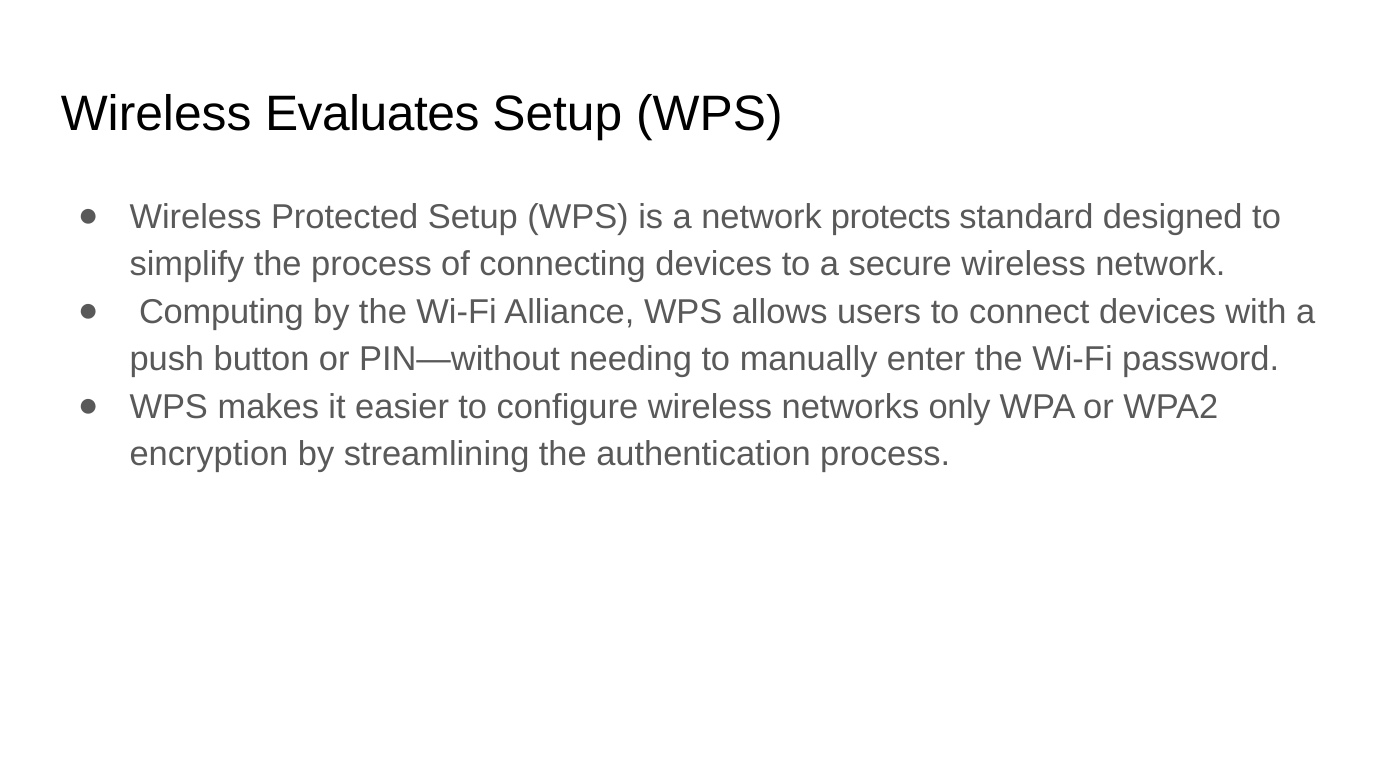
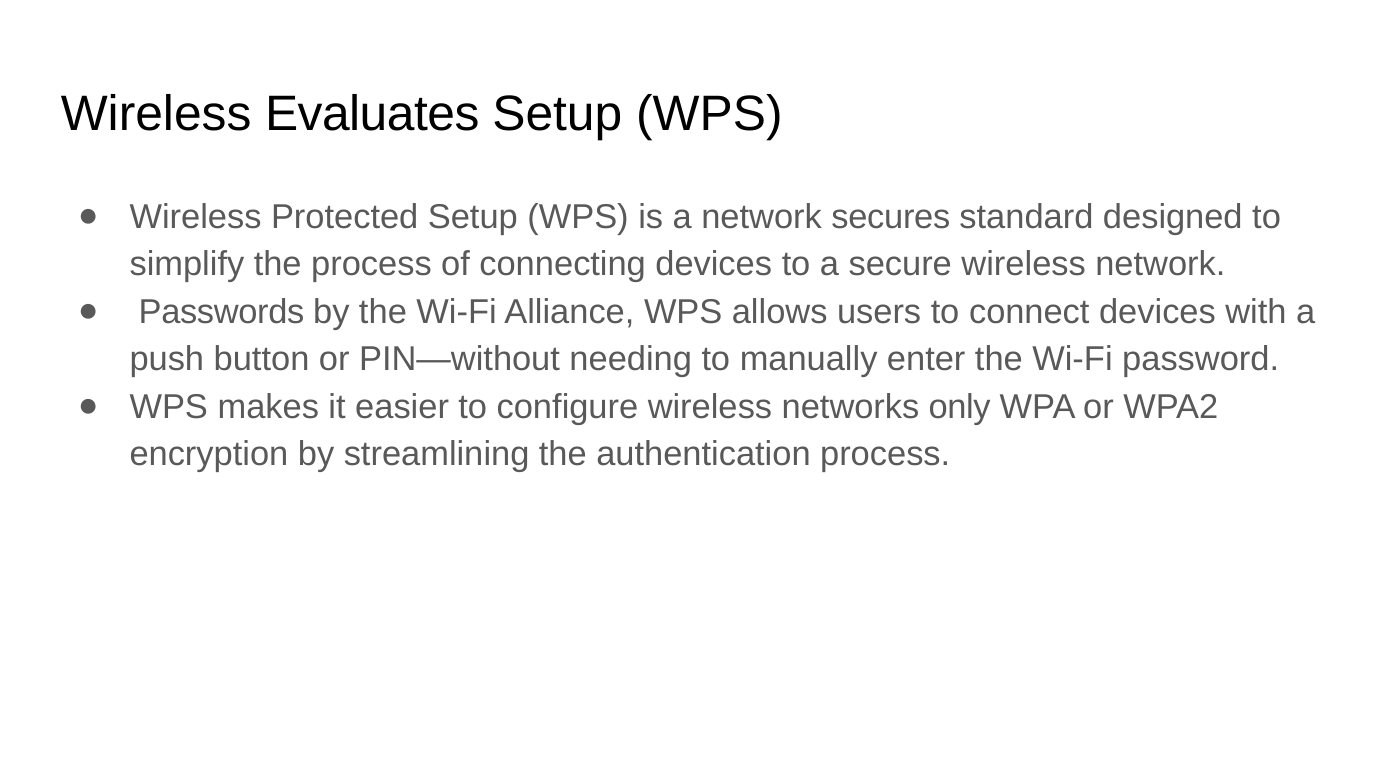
protects: protects -> secures
Computing: Computing -> Passwords
